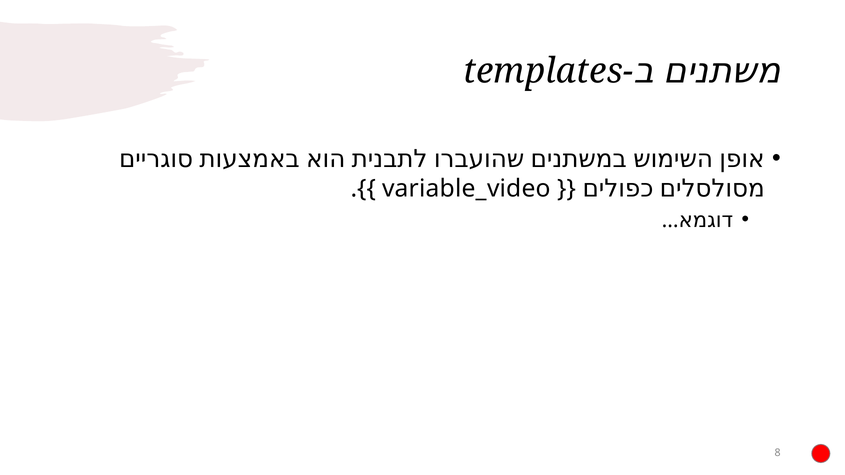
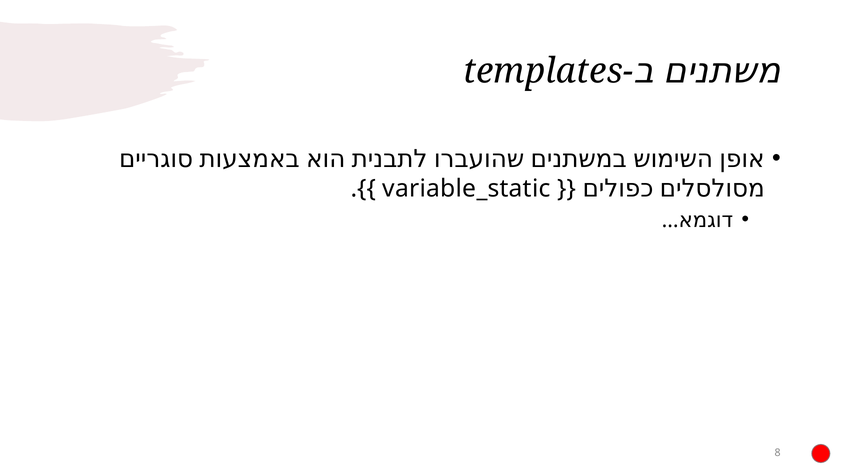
variable_video: variable_video -> variable_static
